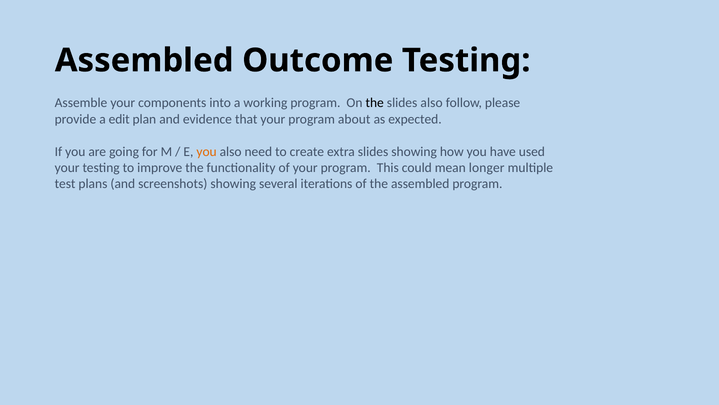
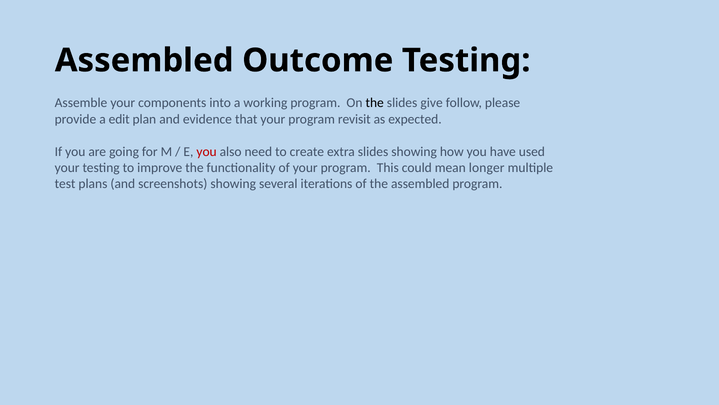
slides also: also -> give
about: about -> revisit
you at (207, 151) colour: orange -> red
